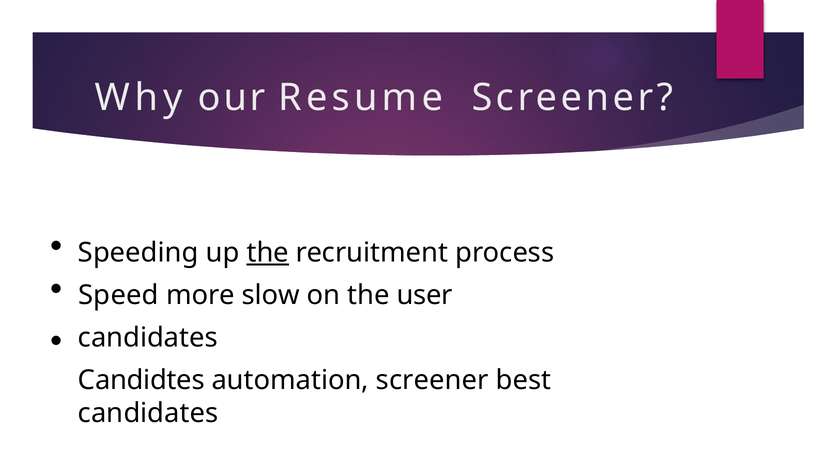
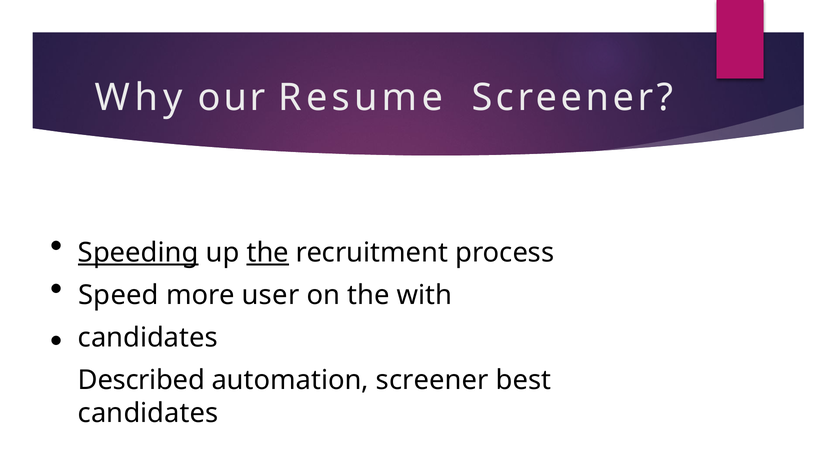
Speeding underline: none -> present
slow: slow -> user
user: user -> with
Candidtes: Candidtes -> Described
